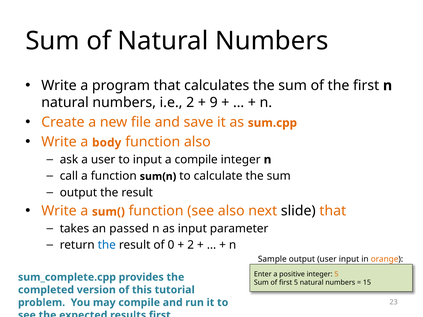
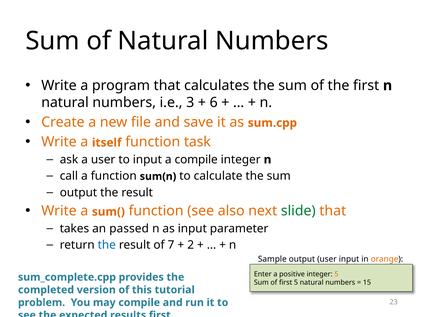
i.e 2: 2 -> 3
9: 9 -> 6
body: body -> itself
function also: also -> task
slide colour: black -> green
0: 0 -> 7
